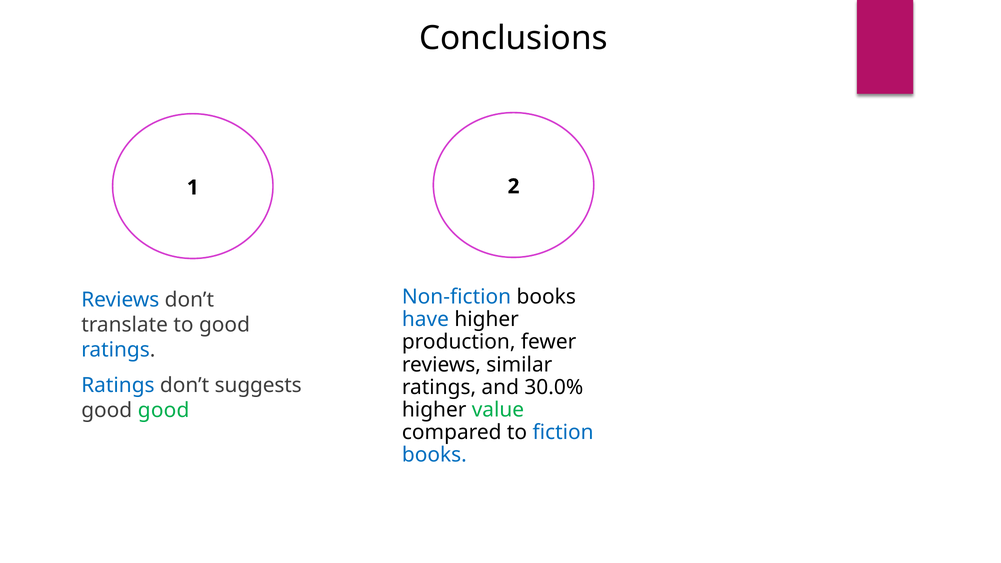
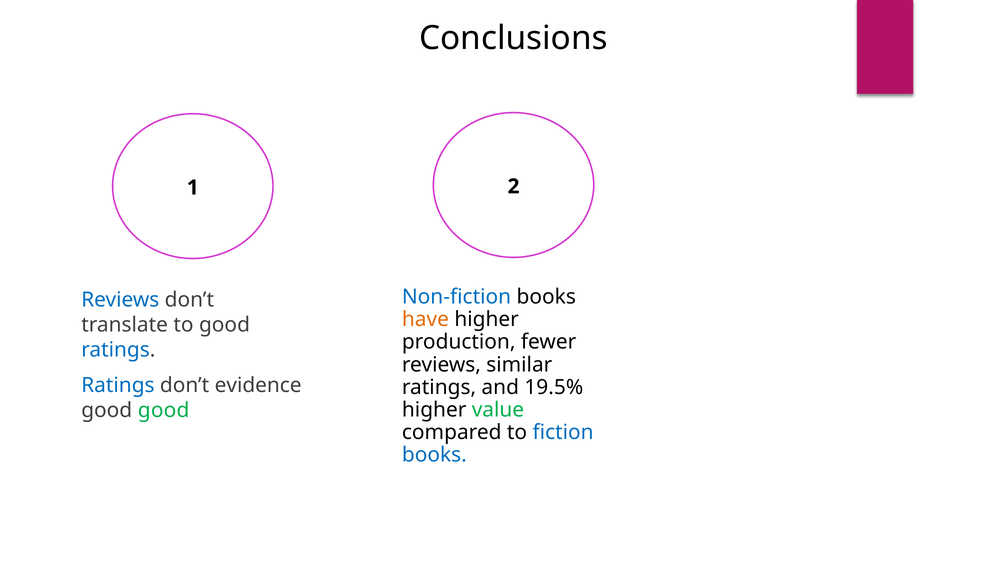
have colour: blue -> orange
suggests: suggests -> evidence
30.0%: 30.0% -> 19.5%
